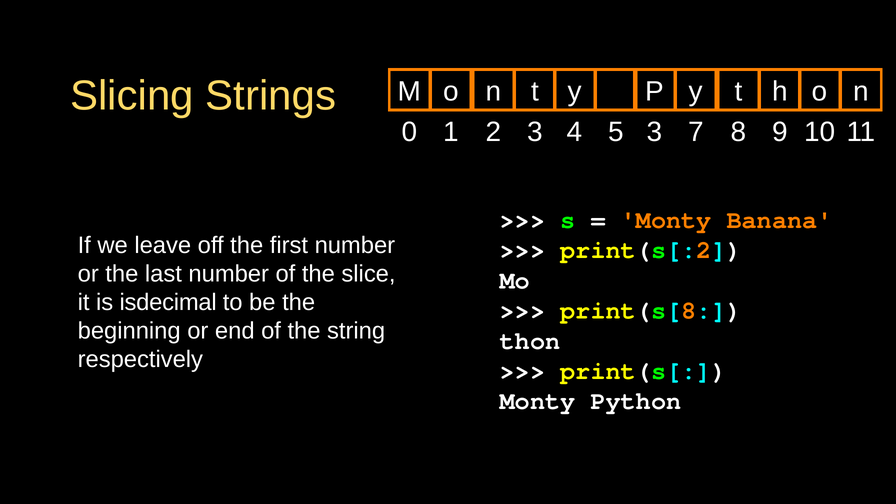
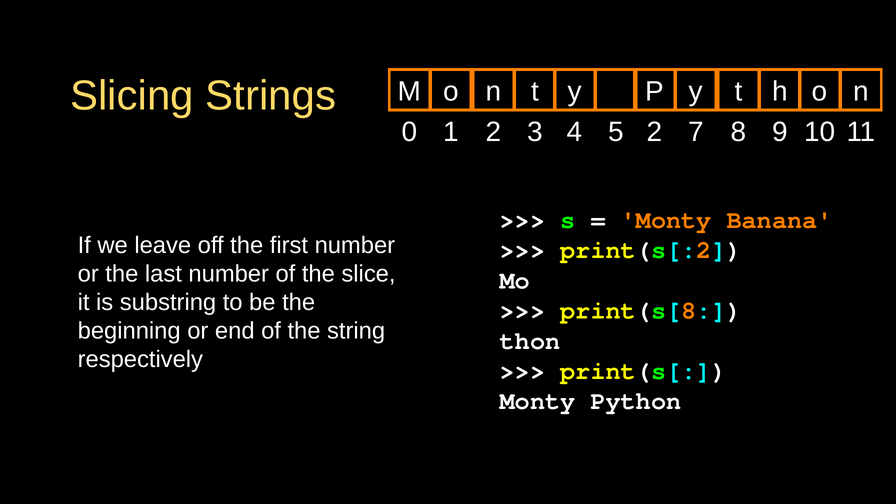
5 3: 3 -> 2
isdecimal: isdecimal -> substring
